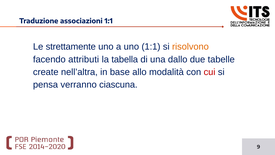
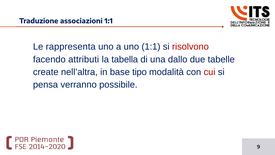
strettamente: strettamente -> rappresenta
risolvono colour: orange -> red
allo: allo -> tipo
ciascuna: ciascuna -> possibile
